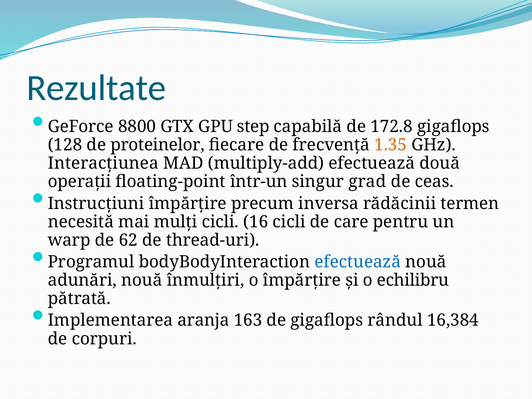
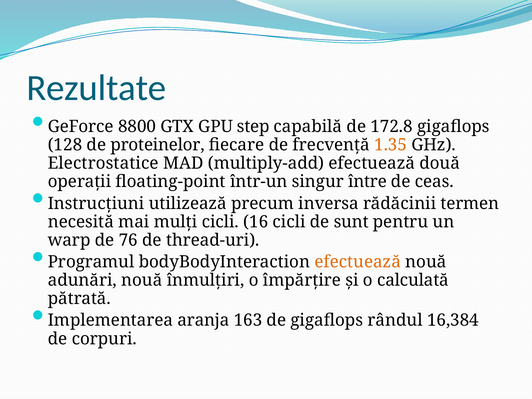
Interacțiunea: Interacțiunea -> Electrostatice
grad: grad -> între
Instrucțiuni împărțire: împărțire -> utilizează
care: care -> sunt
62: 62 -> 76
efectuează at (358, 262) colour: blue -> orange
echilibru: echilibru -> calculată
